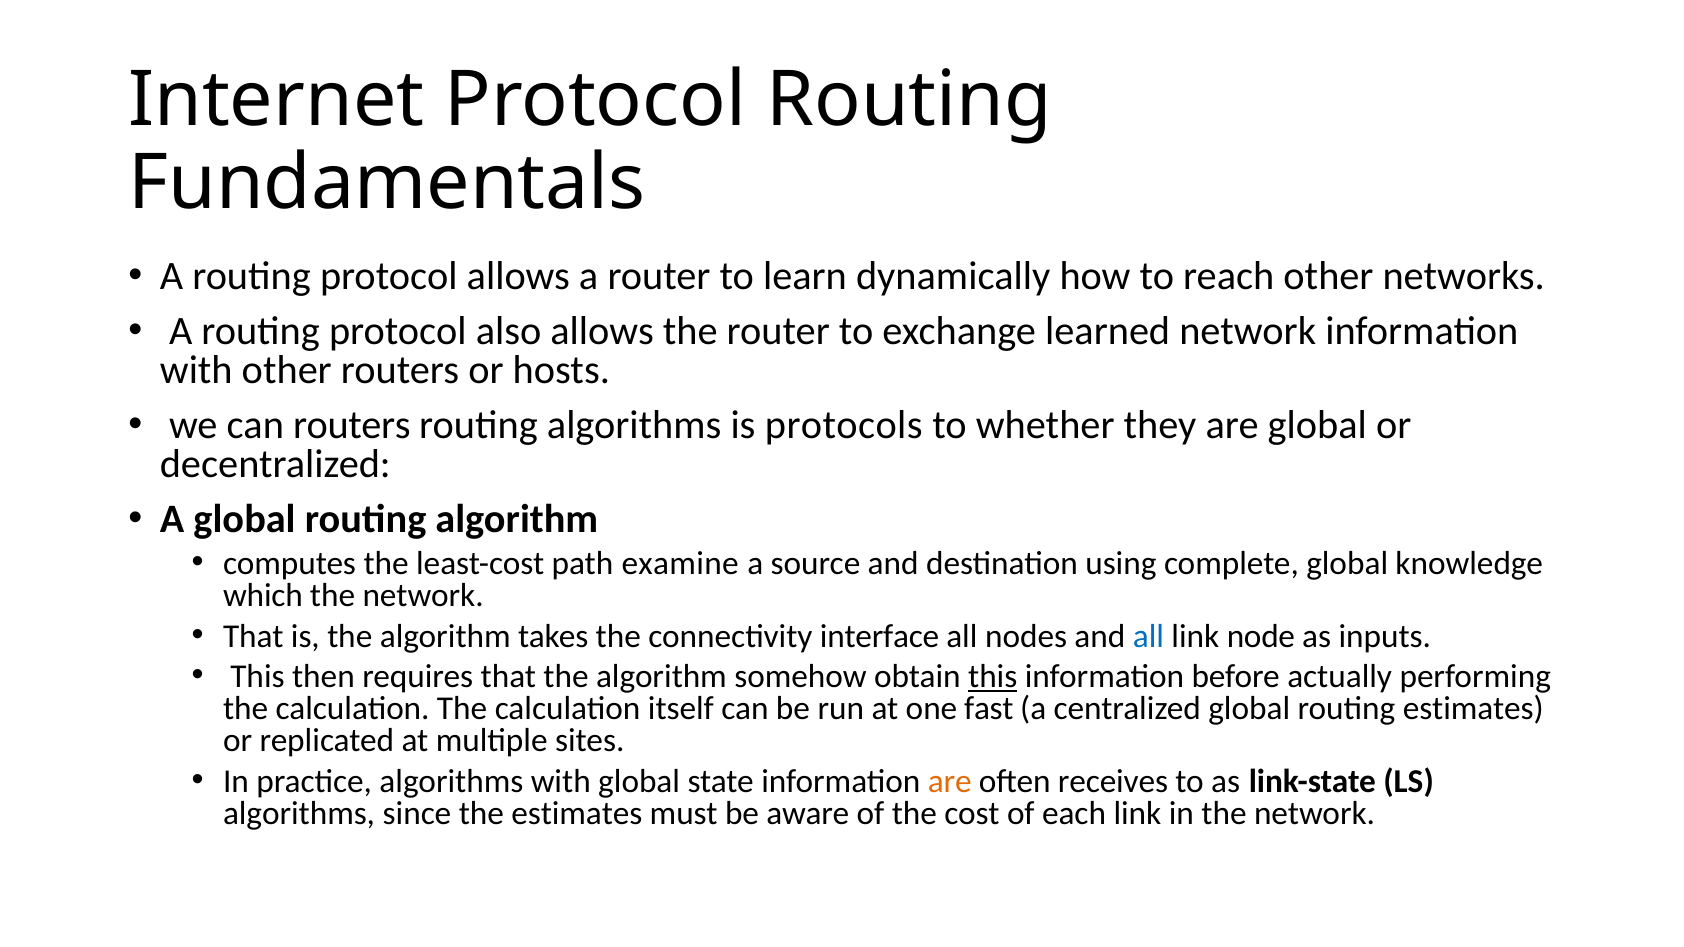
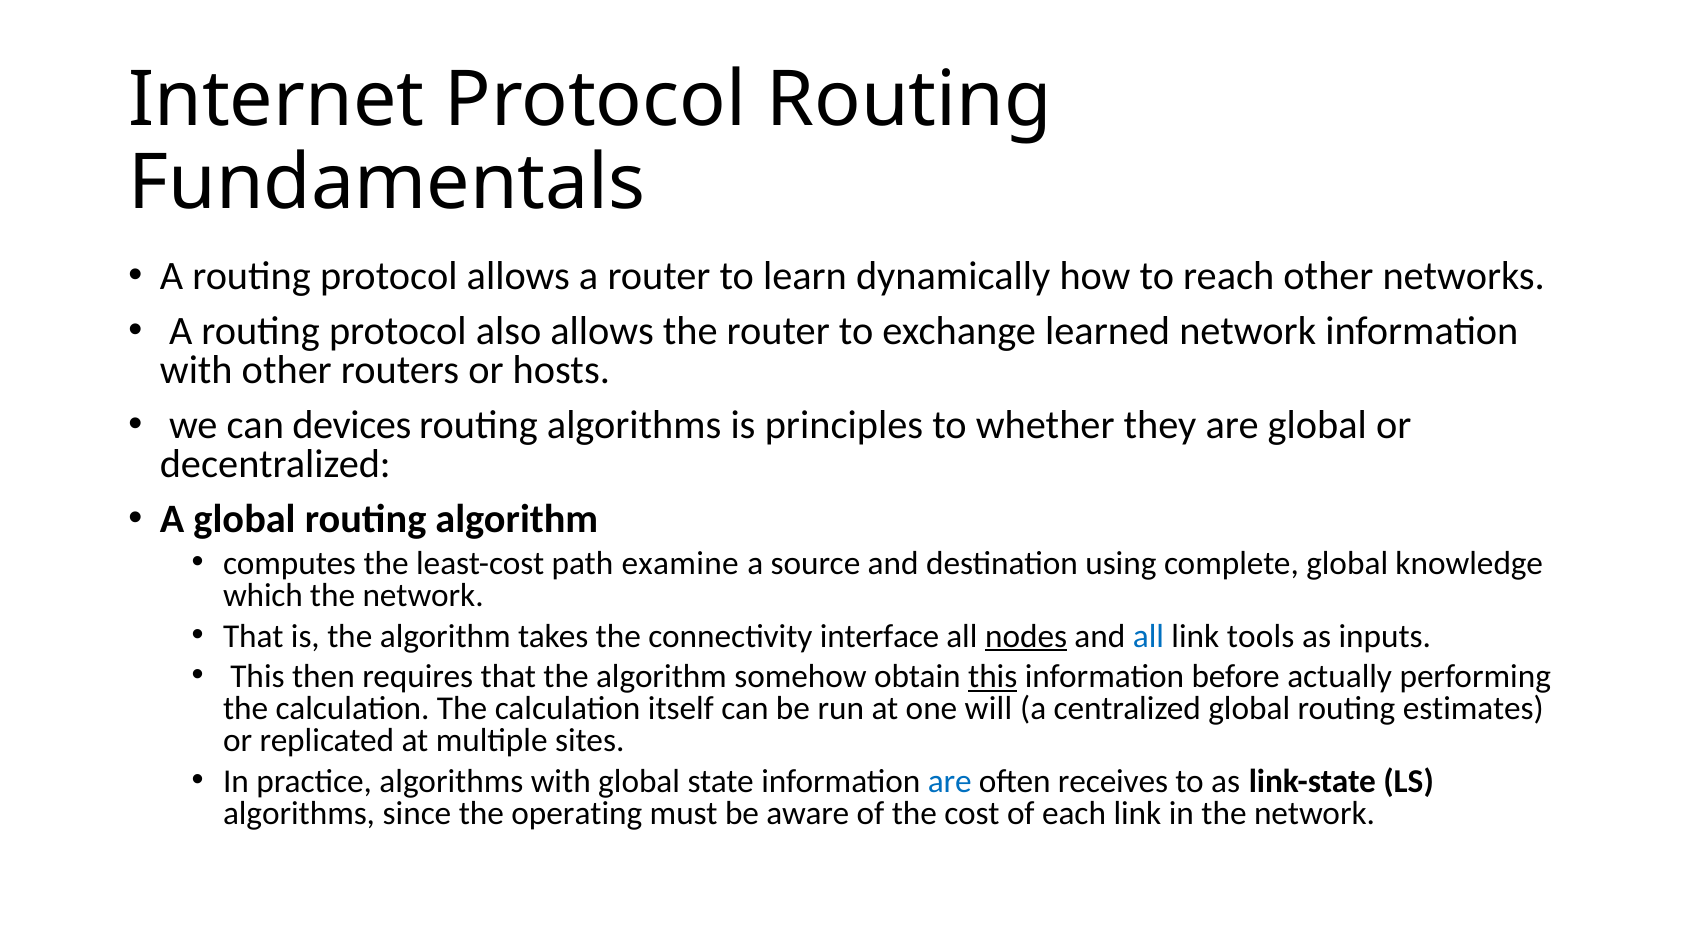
can routers: routers -> devices
protocols: protocols -> principles
nodes underline: none -> present
node: node -> tools
fast: fast -> will
are at (950, 781) colour: orange -> blue
the estimates: estimates -> operating
